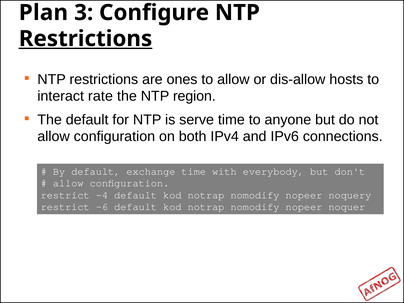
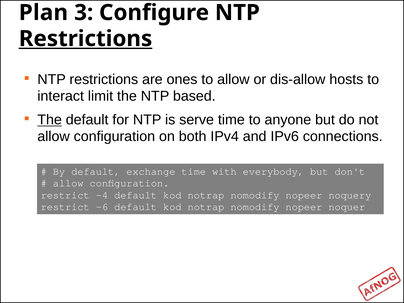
rate: rate -> limit
region: region -> based
The at (50, 120) underline: none -> present
